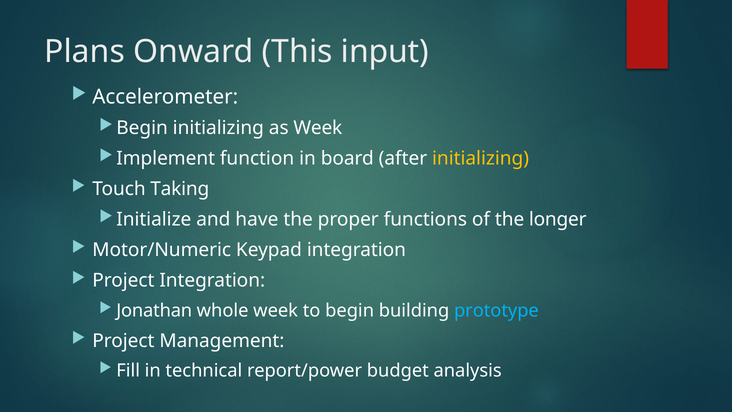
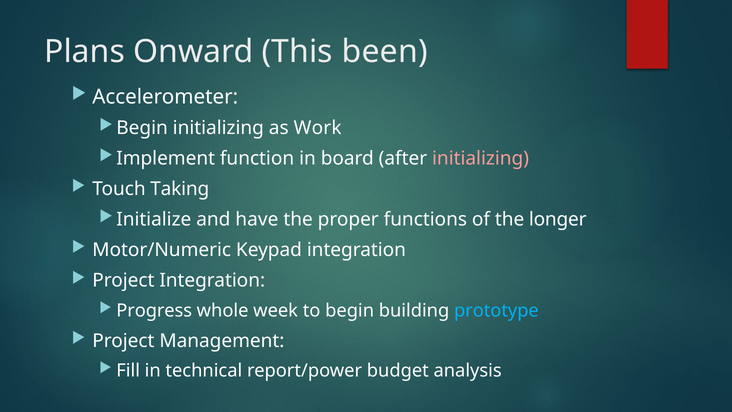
input: input -> been
as Week: Week -> Work
initializing at (481, 158) colour: yellow -> pink
Jonathan: Jonathan -> Progress
